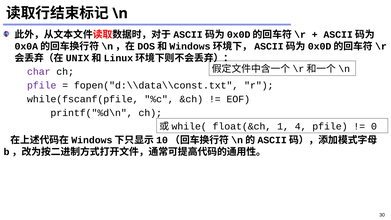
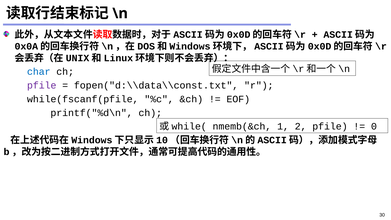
char colour: purple -> blue
float(&ch: float(&ch -> nmemb(&ch
4: 4 -> 2
